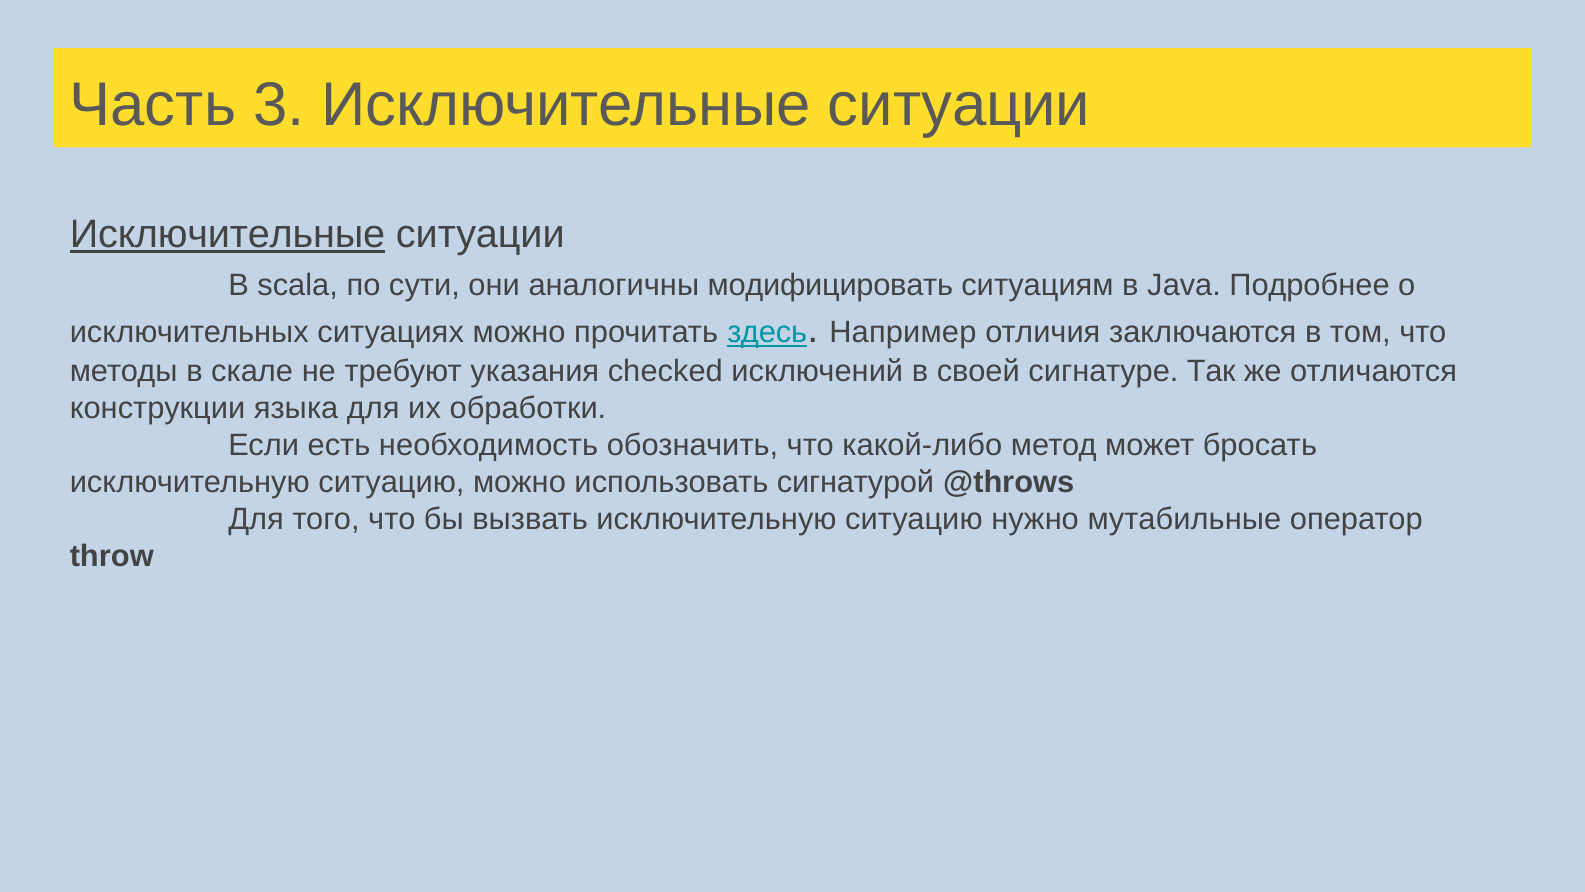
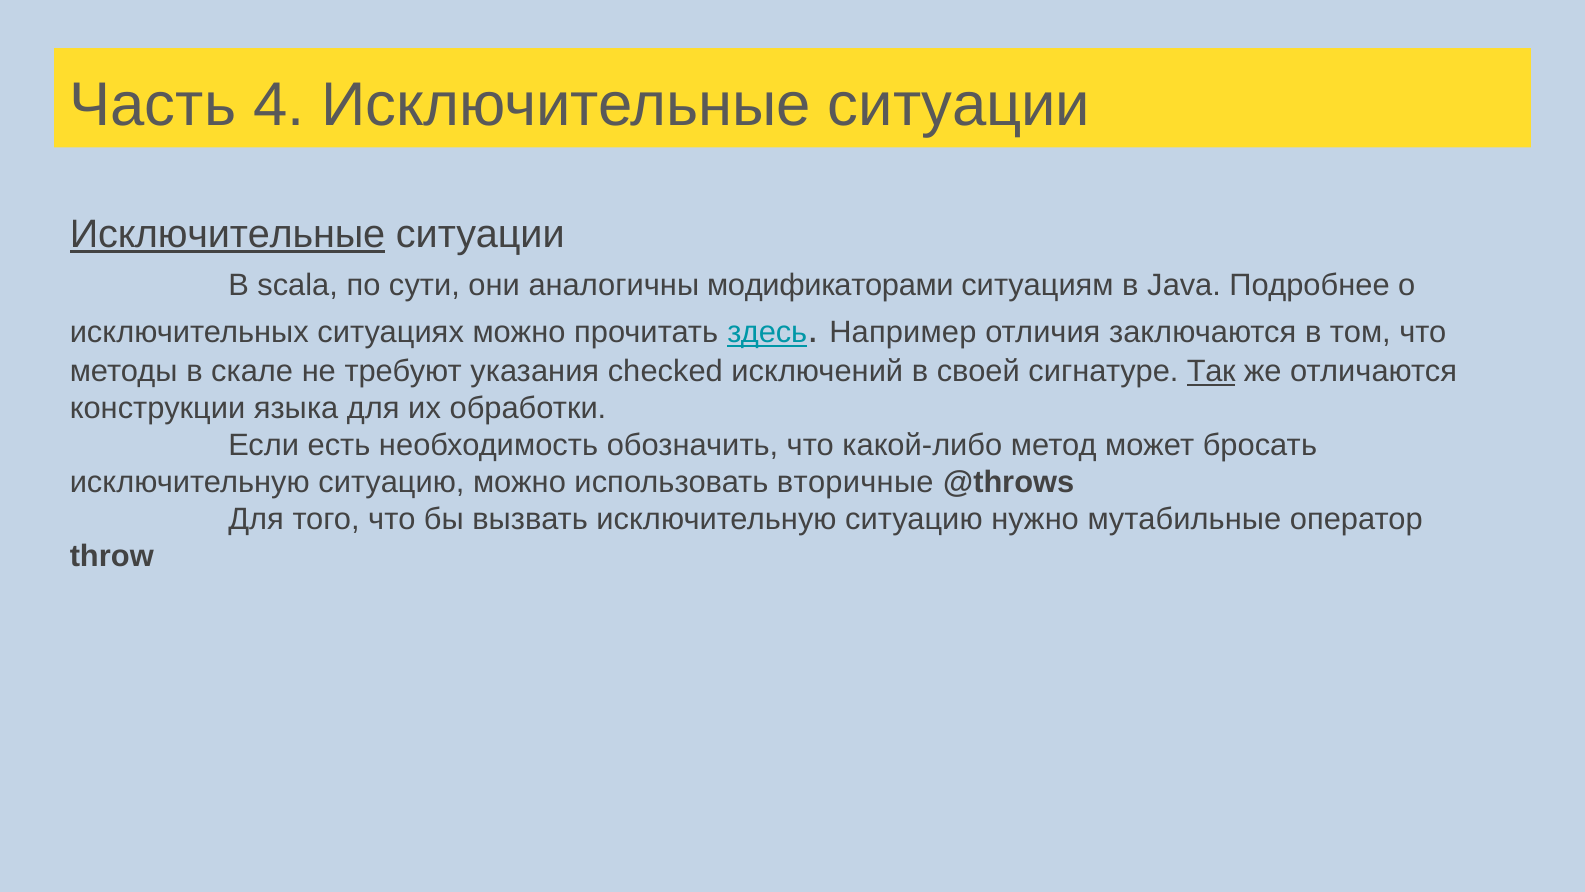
3: 3 -> 4
модифицировать: модифицировать -> модификаторами
Так underline: none -> present
сигнатурой: сигнатурой -> вторичные
